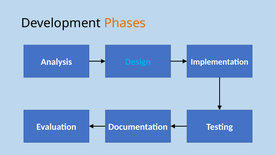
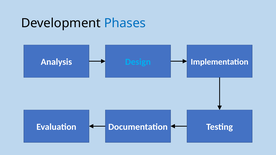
Phases colour: orange -> blue
